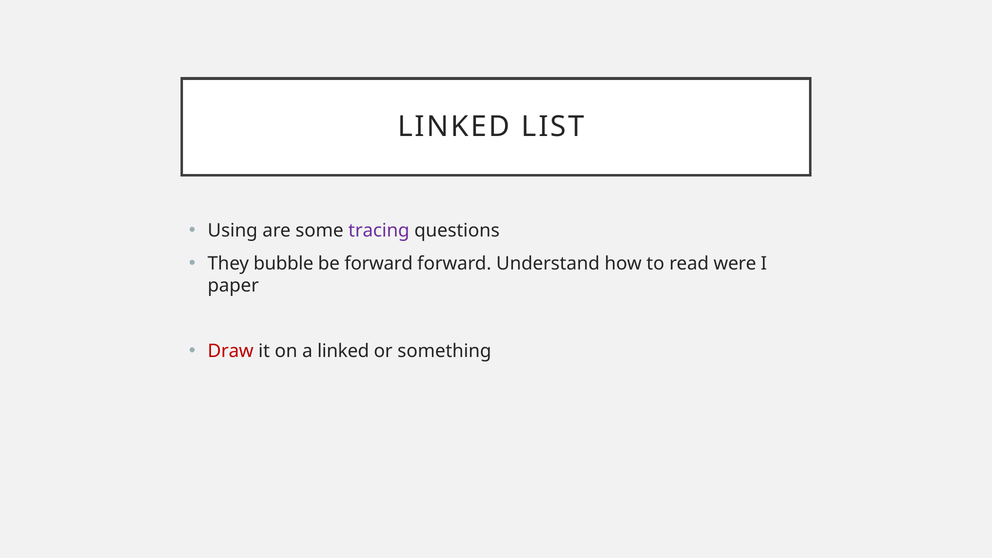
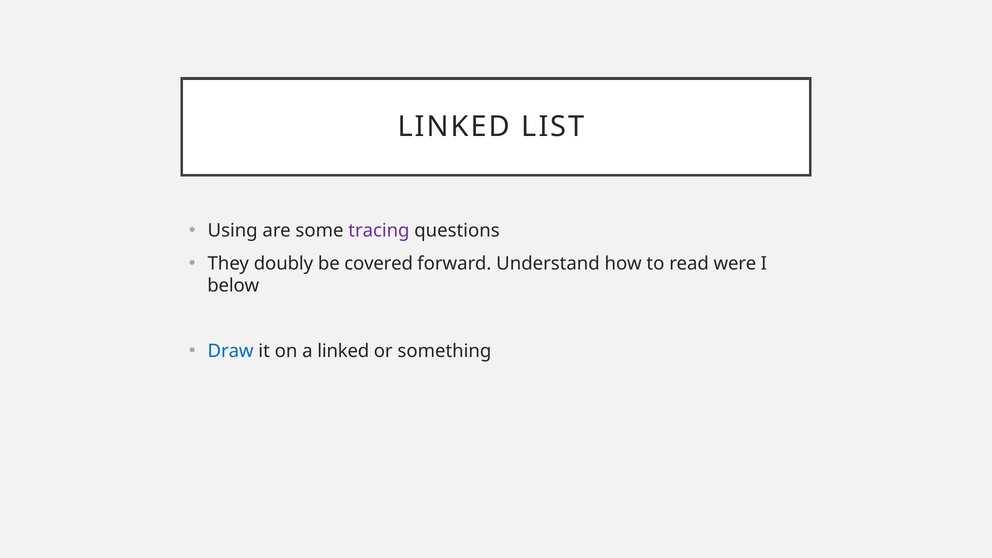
bubble: bubble -> doubly
be forward: forward -> covered
paper: paper -> below
Draw colour: red -> blue
